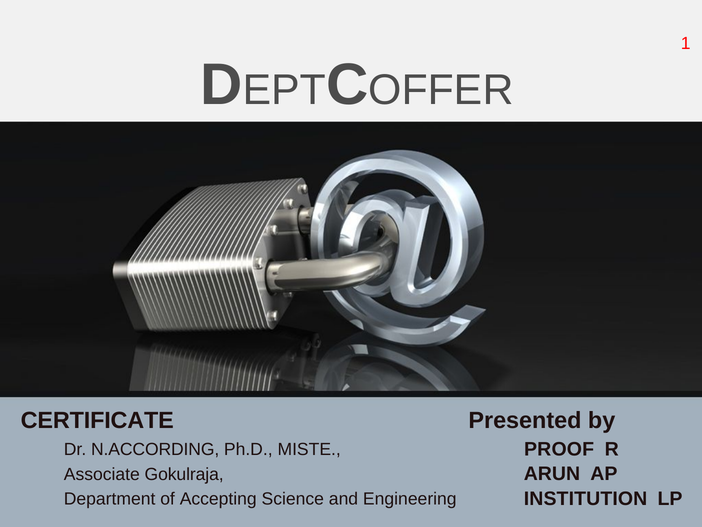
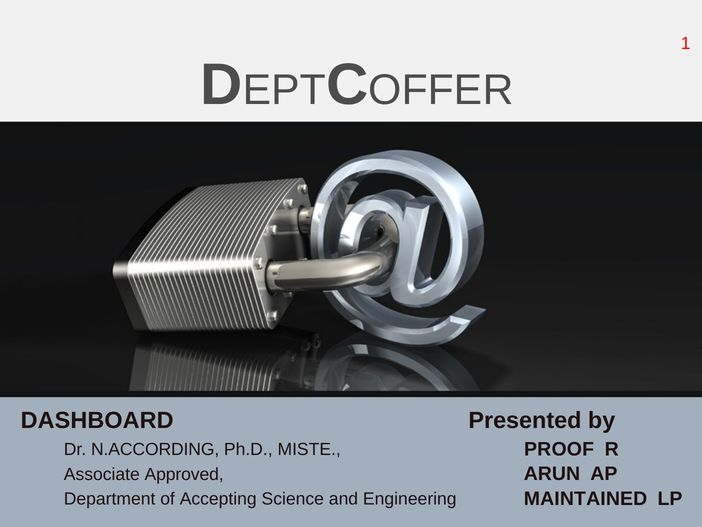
CERTIFICATE: CERTIFICATE -> DASHBOARD
Gokulraja: Gokulraja -> Approved
INSTITUTION: INSTITUTION -> MAINTAINED
